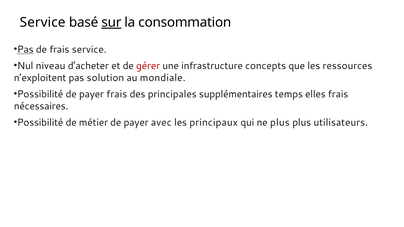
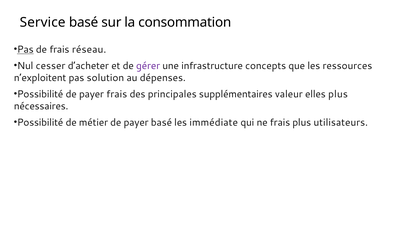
sur underline: present -> none
frais service: service -> réseau
niveau: niveau -> cesser
gérer colour: red -> purple
mondiale: mondiale -> dépenses
temps: temps -> valeur
elles frais: frais -> plus
payer avec: avec -> basé
principaux: principaux -> immédiate
ne plus: plus -> frais
